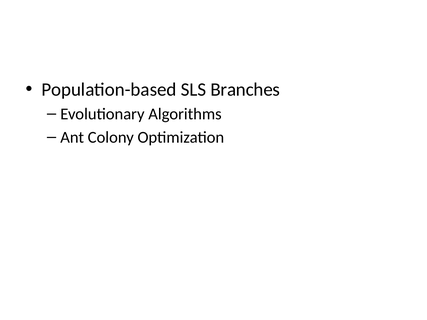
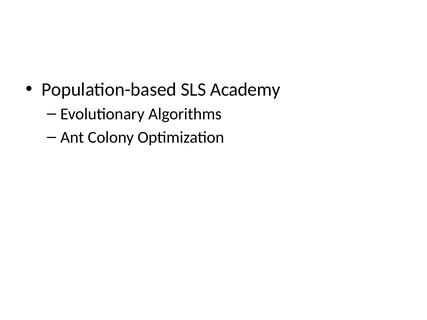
Branches: Branches -> Academy
